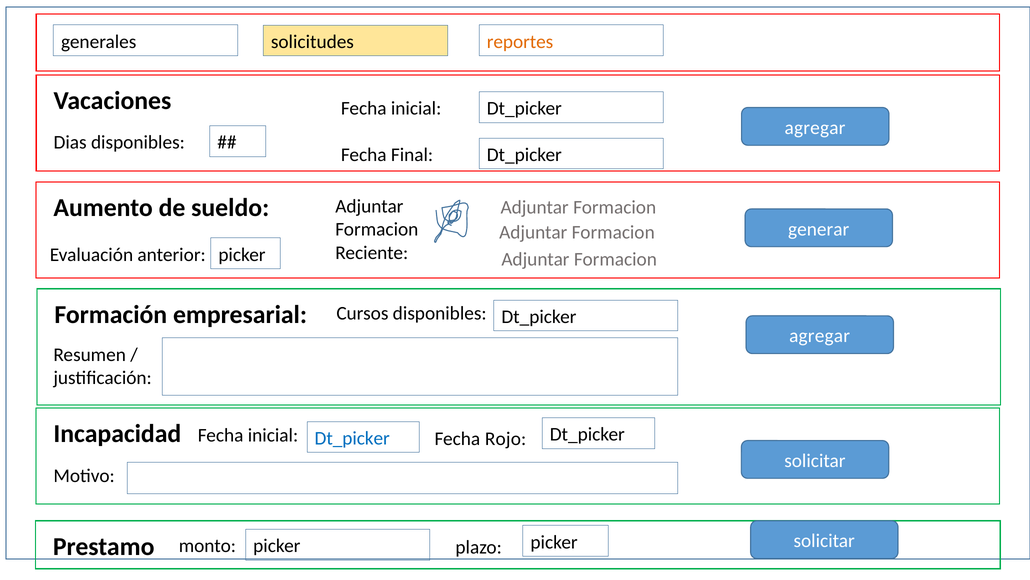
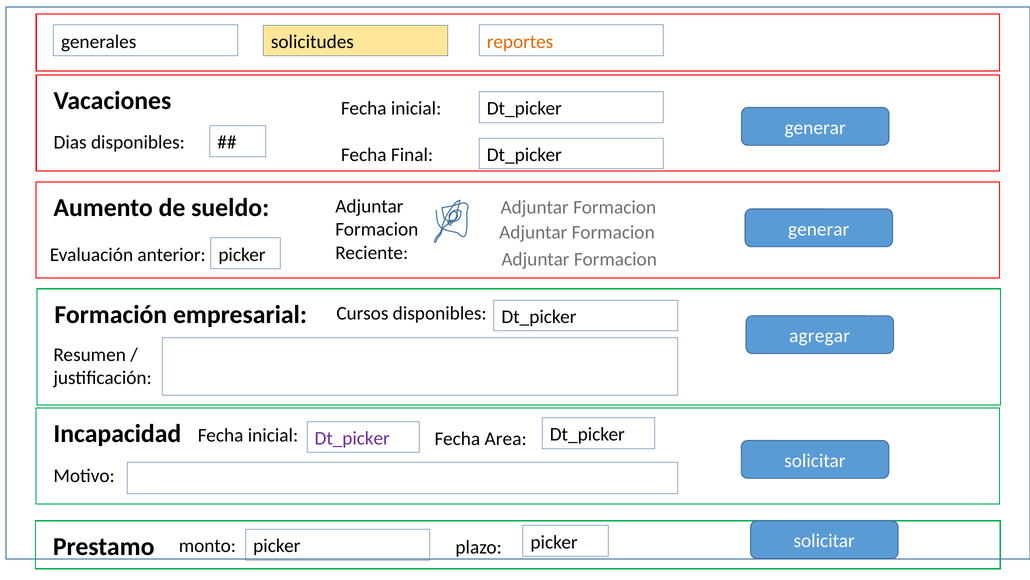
agregar at (815, 128): agregar -> generar
Dt_picker at (352, 438) colour: blue -> purple
Rojo: Rojo -> Area
